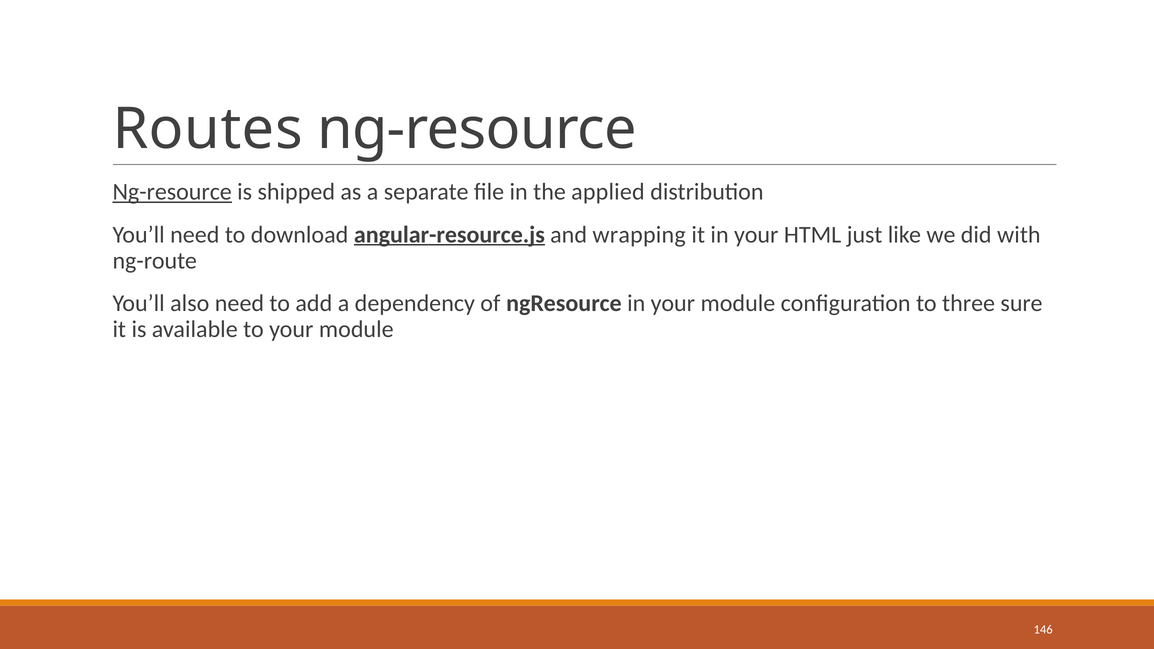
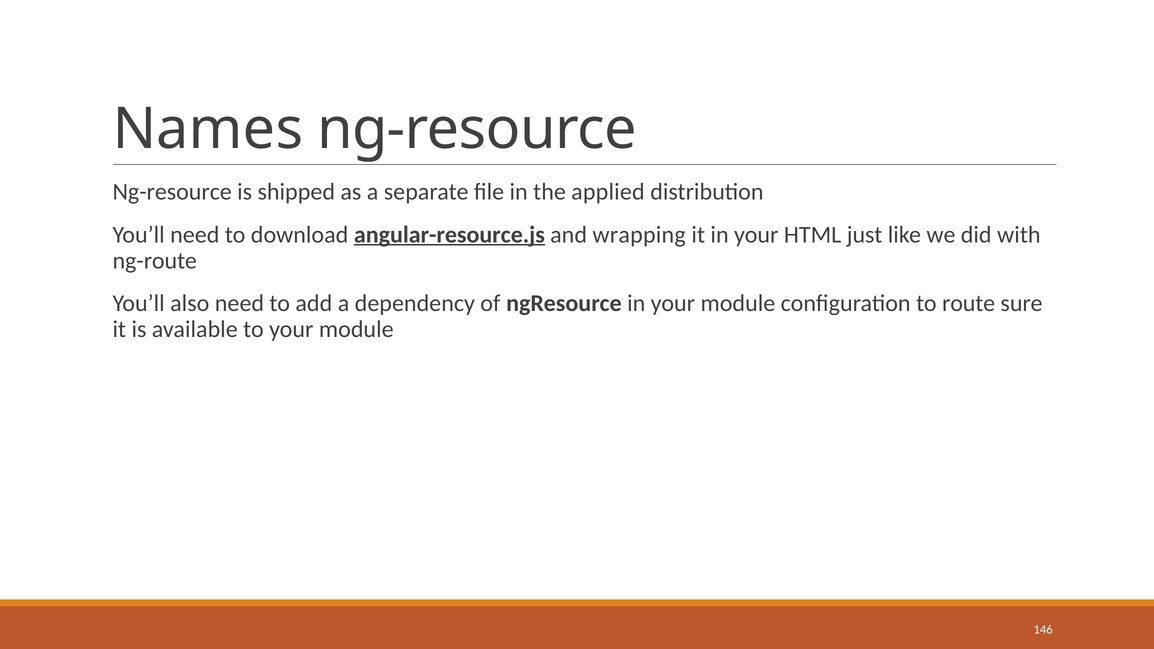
Routes: Routes -> Names
Ng-resource at (172, 192) underline: present -> none
three: three -> route
